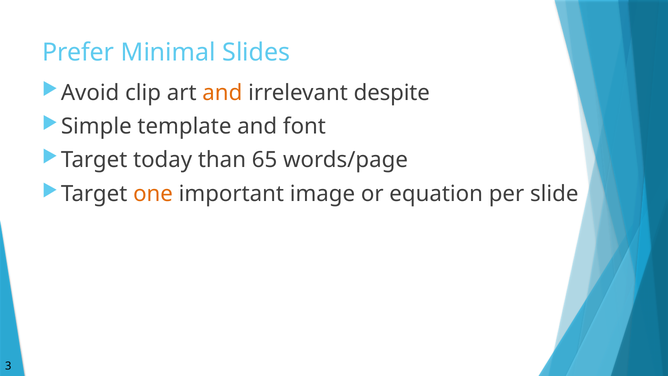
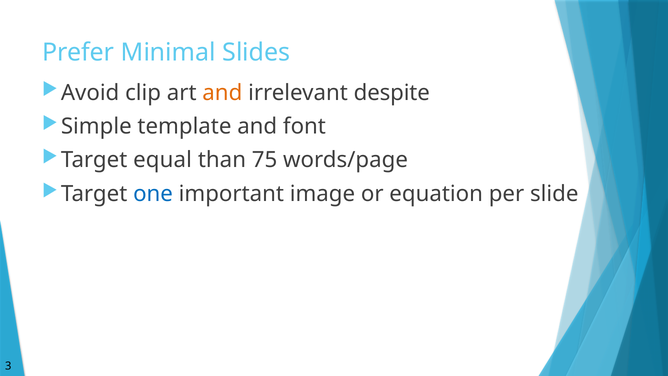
today: today -> equal
65: 65 -> 75
one colour: orange -> blue
